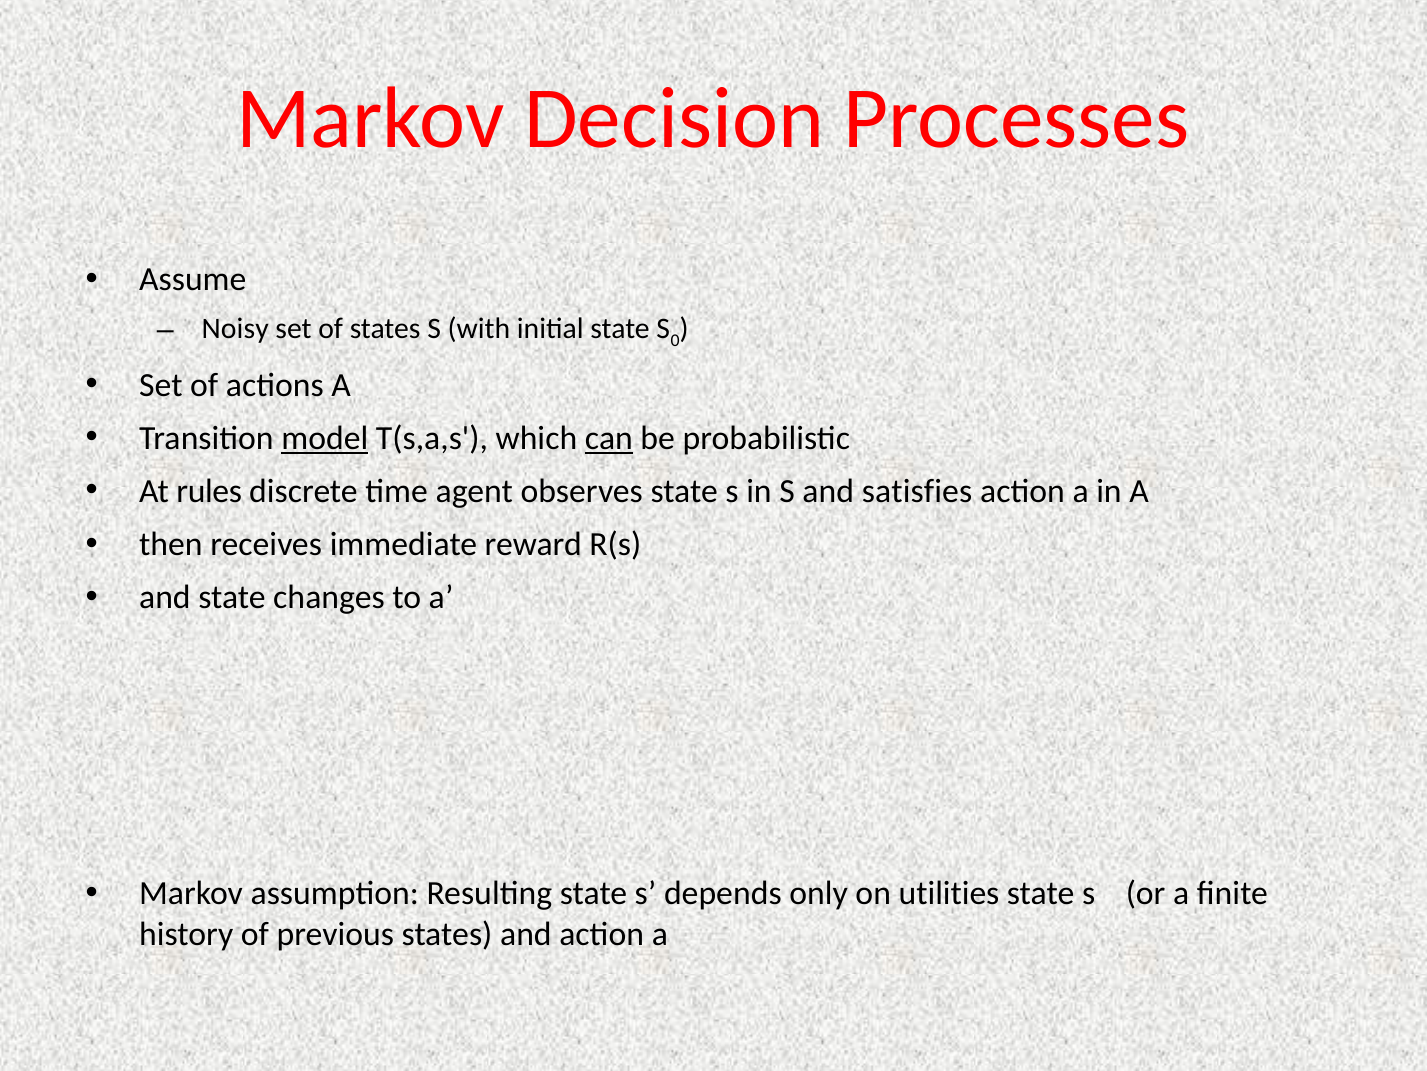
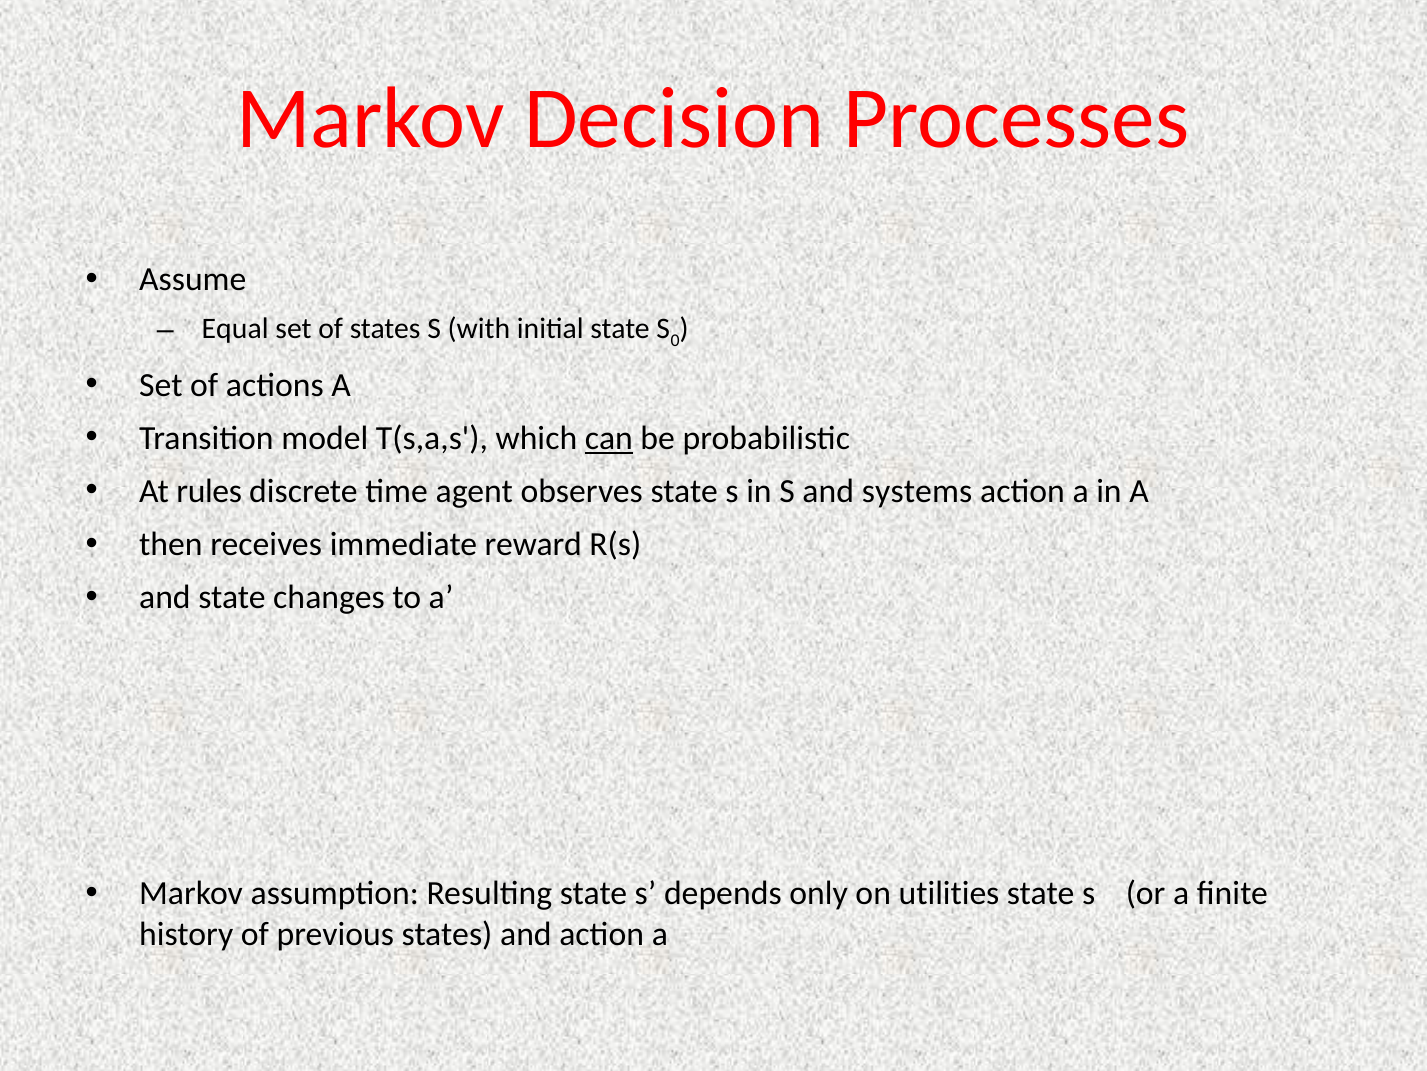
Noisy: Noisy -> Equal
model underline: present -> none
satisfies: satisfies -> systems
